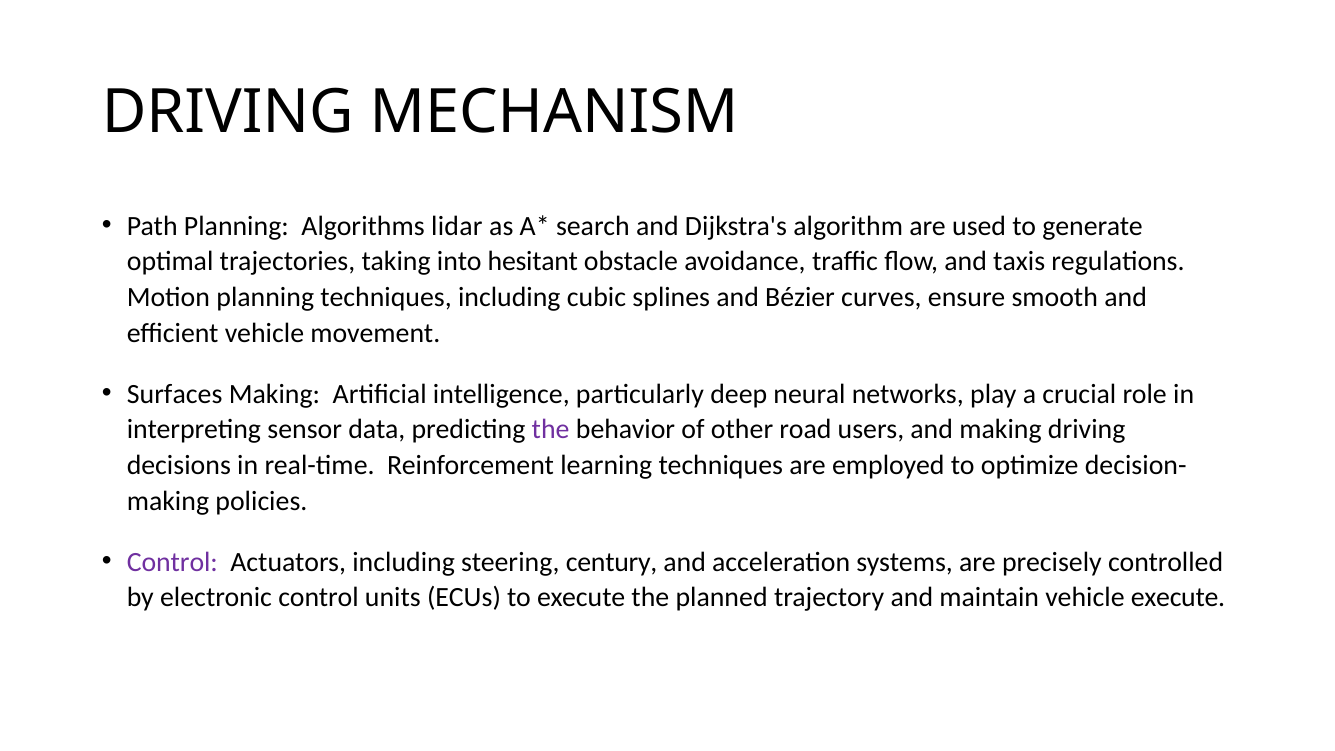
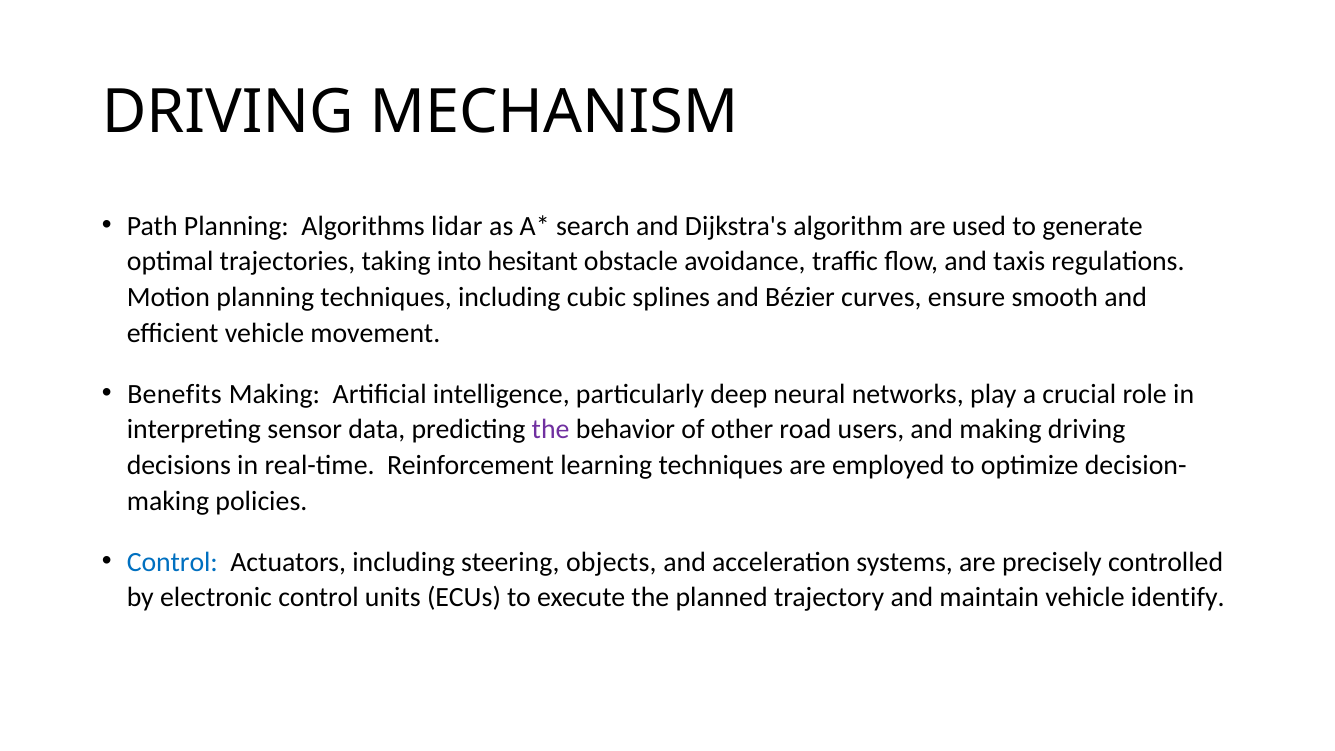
Surfaces: Surfaces -> Benefits
Control at (172, 562) colour: purple -> blue
century: century -> objects
vehicle execute: execute -> identify
